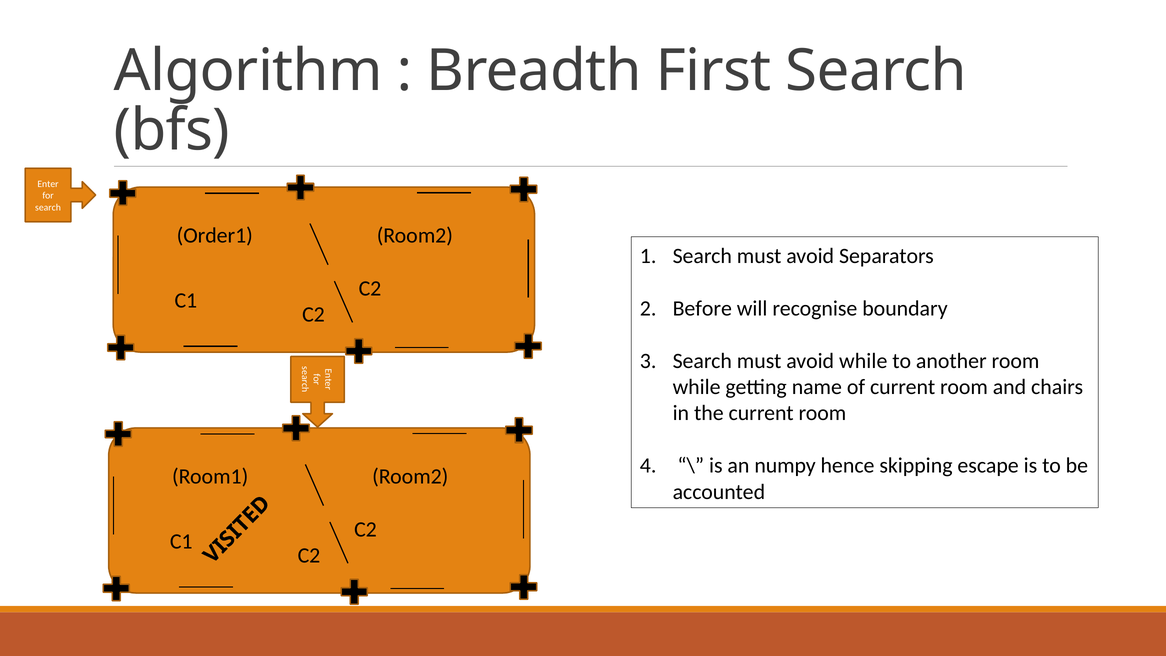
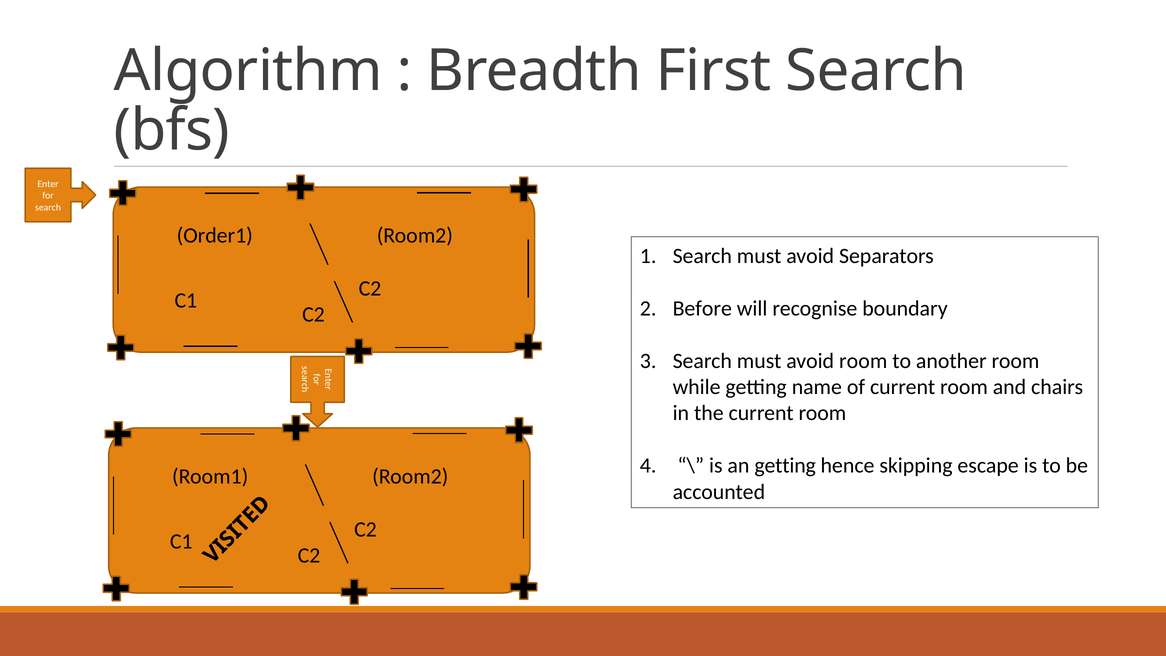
avoid while: while -> room
an numpy: numpy -> getting
